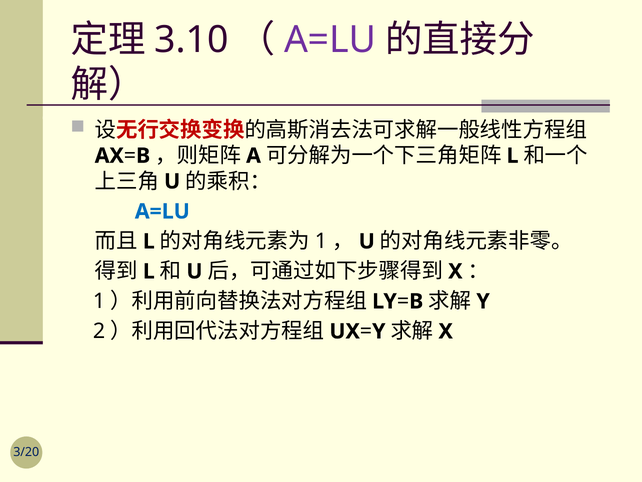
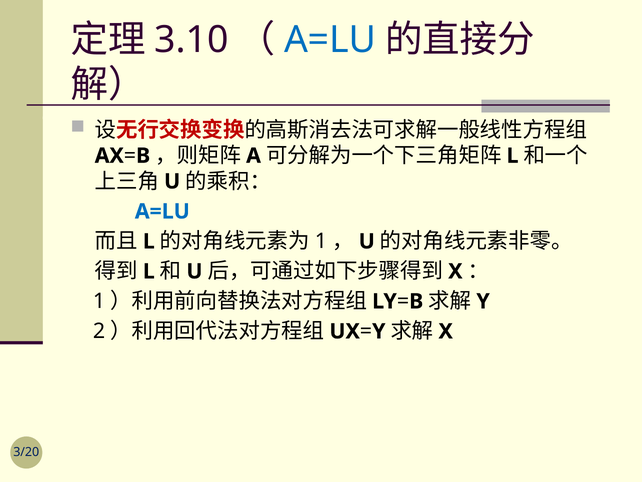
A=LU at (330, 40) colour: purple -> blue
